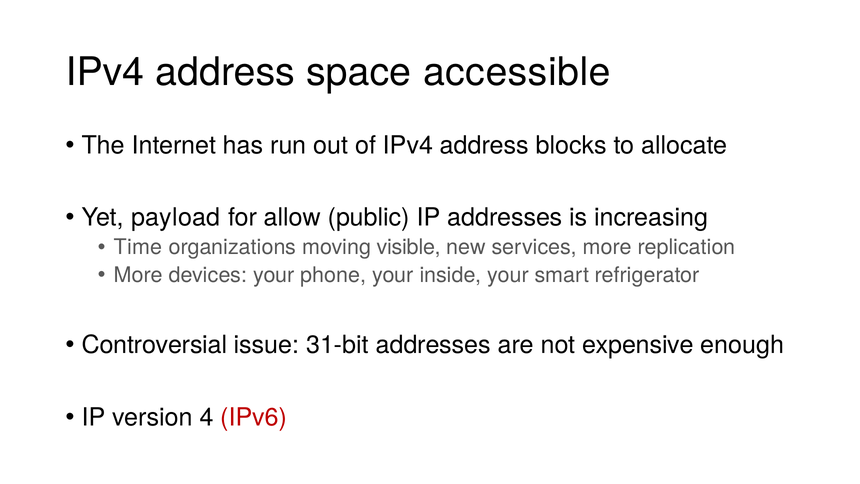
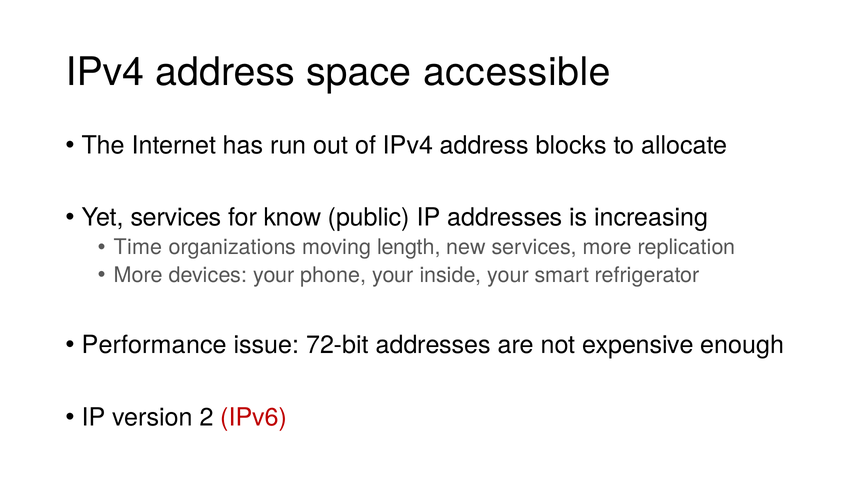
Yet payload: payload -> services
allow: allow -> know
visible: visible -> length
Controversial: Controversial -> Performance
31-bit: 31-bit -> 72-bit
4: 4 -> 2
